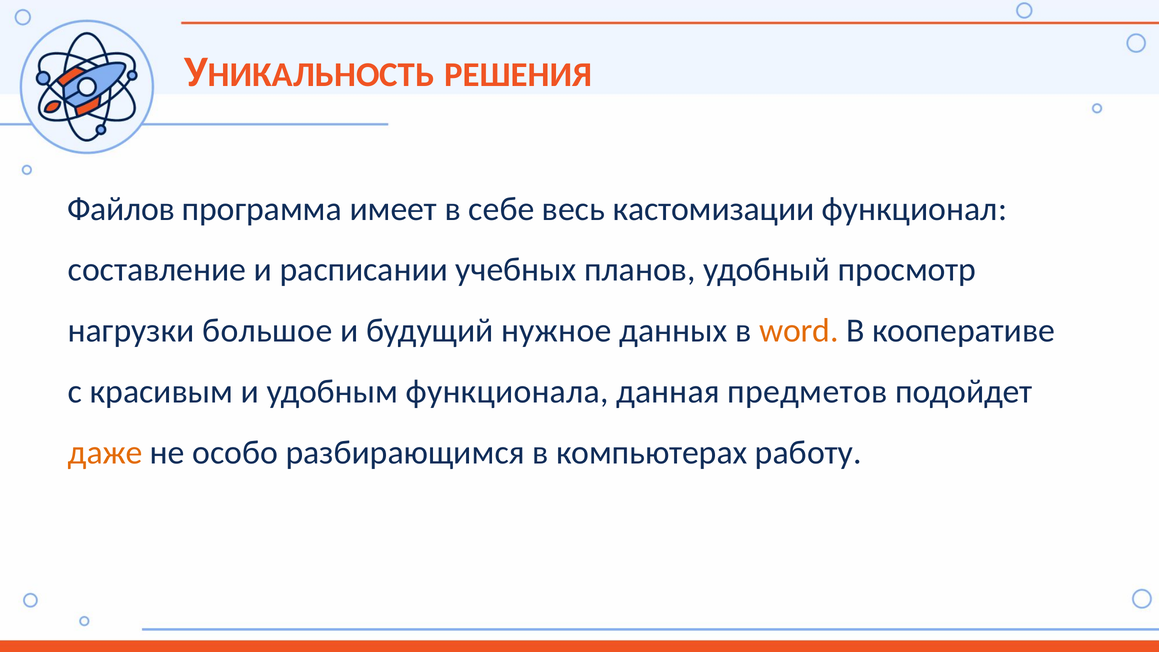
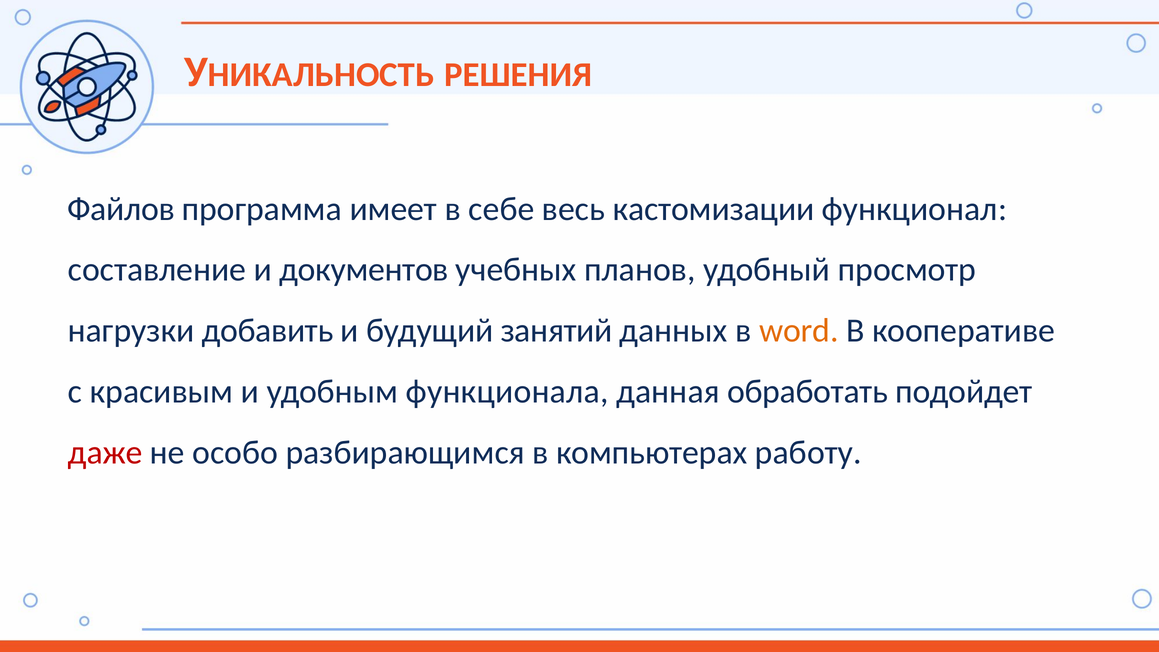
расписании: расписании -> документов
большое: большое -> добавить
нужное: нужное -> занятий
предметов: предметов -> обработать
даже colour: orange -> red
